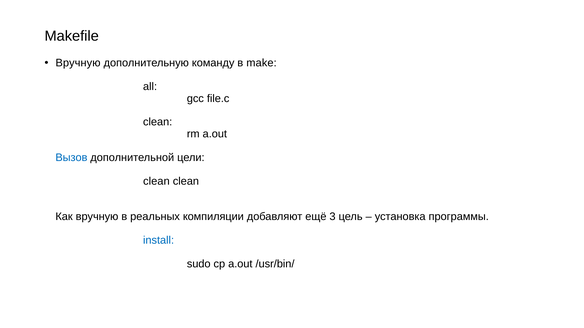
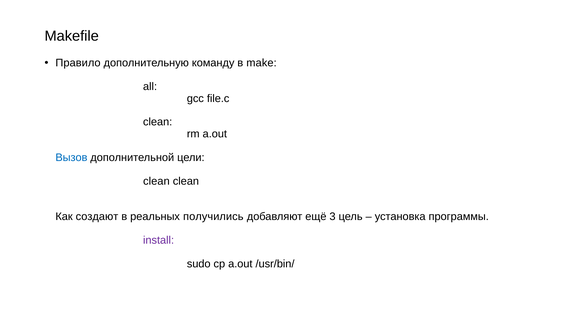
Вручную at (78, 63): Вручную -> Правило
Как вручную: вручную -> создают
компиляции: компиляции -> получились
install colour: blue -> purple
